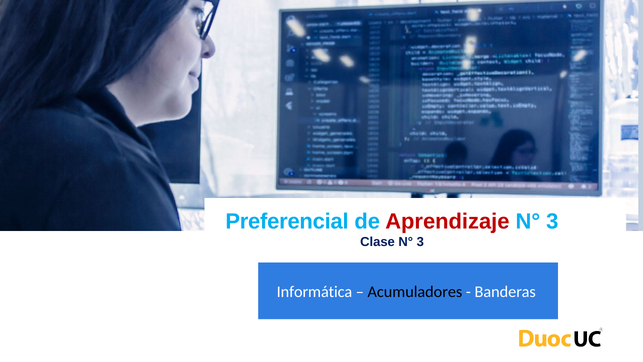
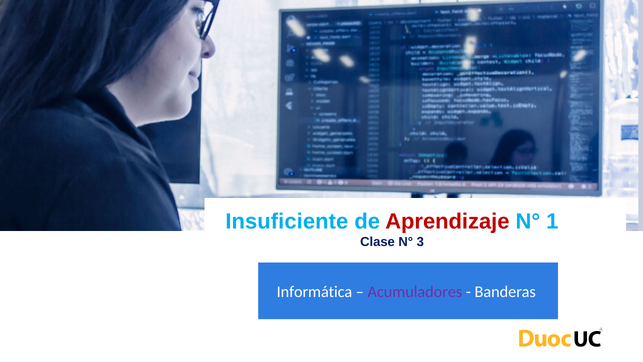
Preferencial: Preferencial -> Insuficiente
3 at (552, 221): 3 -> 1
Acumuladores colour: black -> purple
